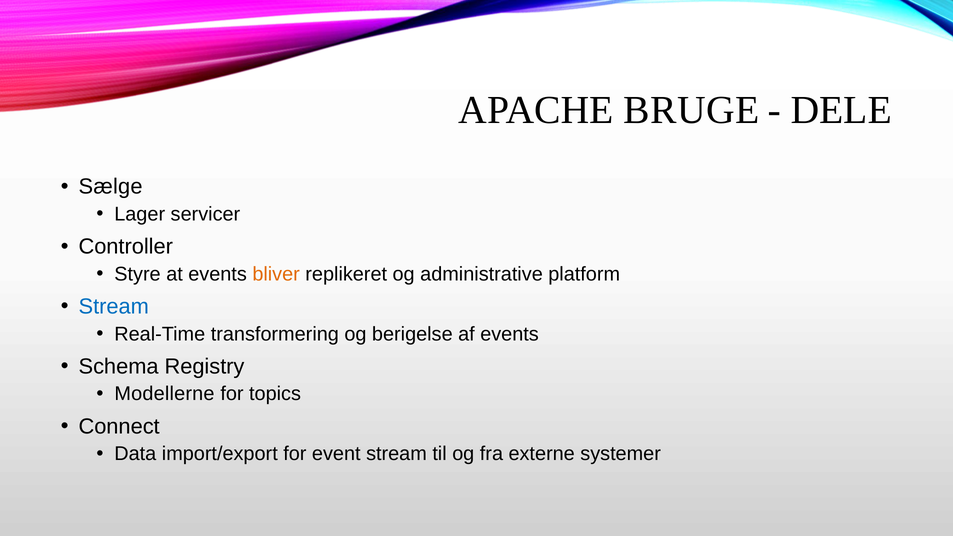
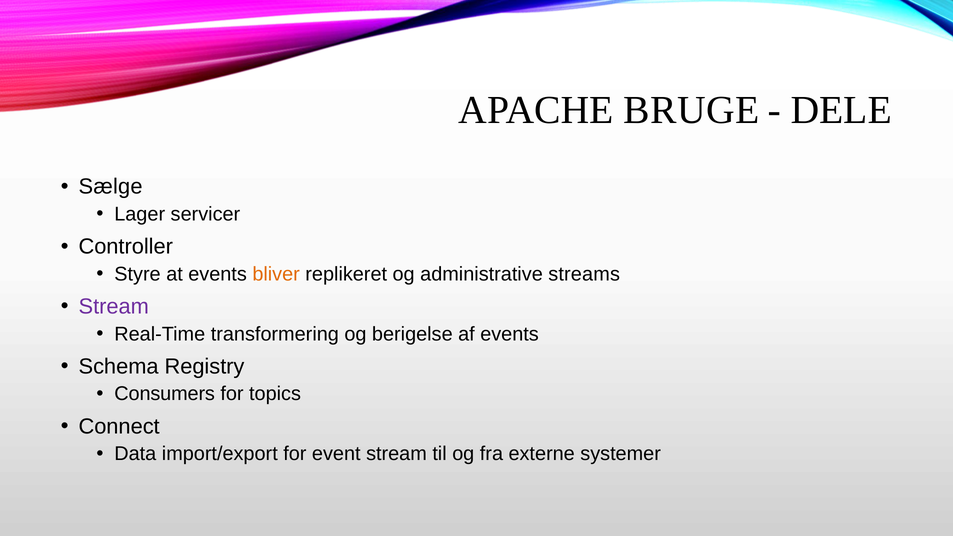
platform: platform -> streams
Stream at (114, 307) colour: blue -> purple
Modellerne: Modellerne -> Consumers
